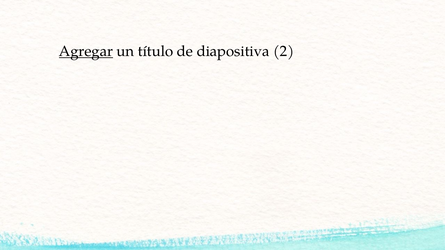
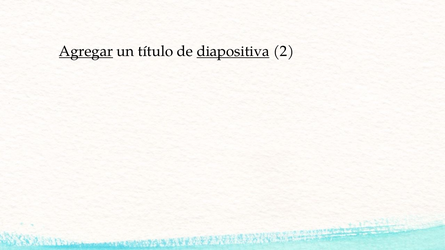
diapositiva underline: none -> present
